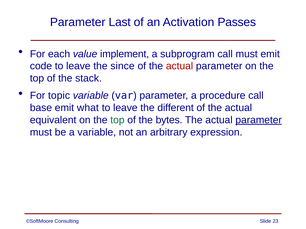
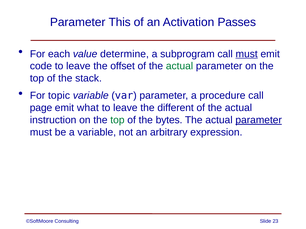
Last: Last -> This
implement: implement -> determine
must at (247, 54) underline: none -> present
since: since -> offset
actual at (180, 66) colour: red -> green
base: base -> page
equivalent: equivalent -> instruction
